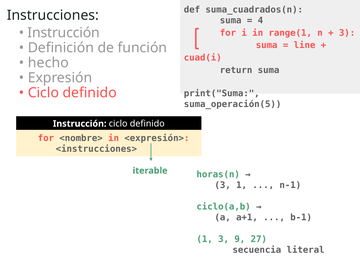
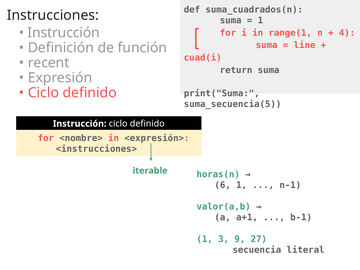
4 at (260, 20): 4 -> 1
3 at (347, 33): 3 -> 4
hecho: hecho -> recent
suma_operación(5: suma_operación(5 -> suma_secuencia(5
3 at (223, 185): 3 -> 6
ciclo(a,b: ciclo(a,b -> valor(a,b
